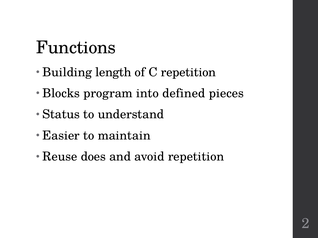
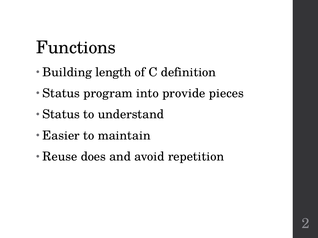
C repetition: repetition -> definition
Blocks at (61, 94): Blocks -> Status
defined: defined -> provide
